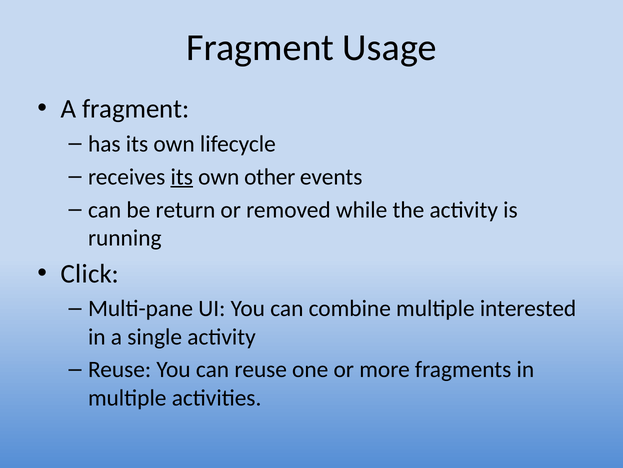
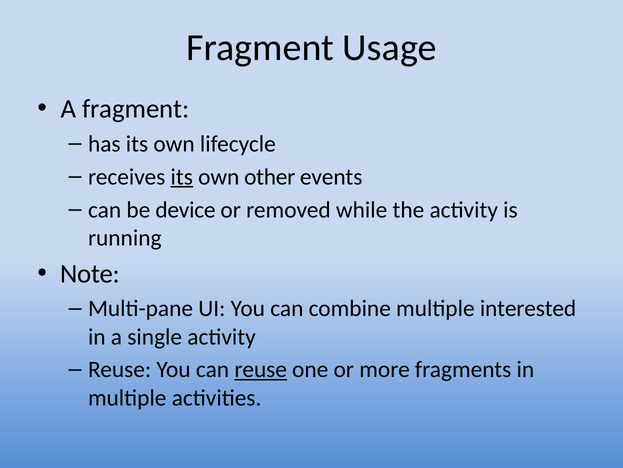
return: return -> device
Click: Click -> Note
reuse at (261, 369) underline: none -> present
